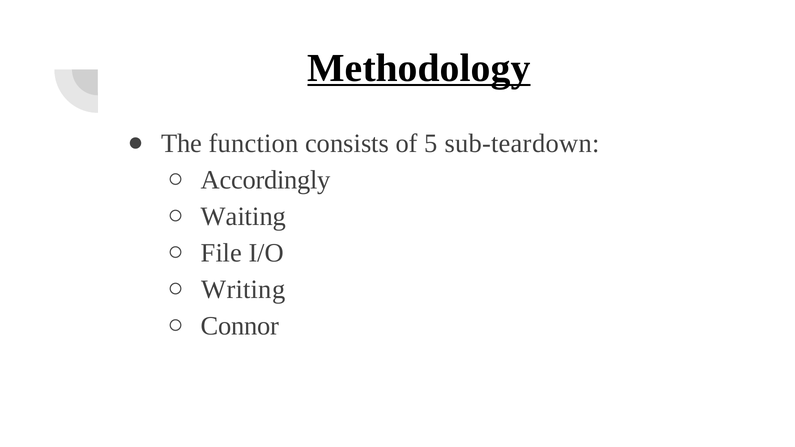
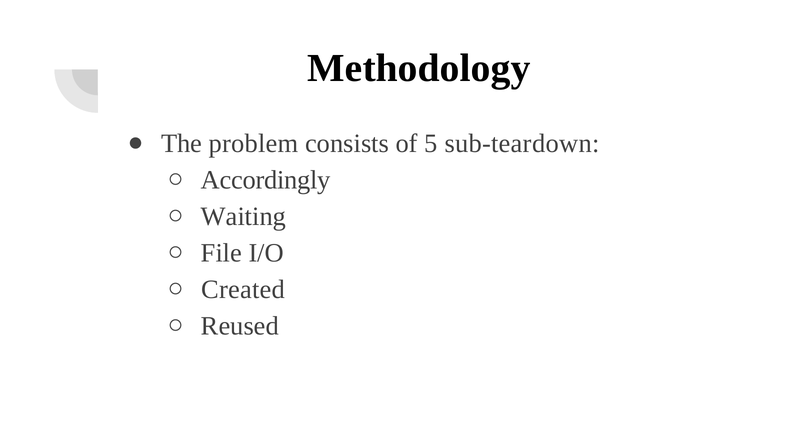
Methodology underline: present -> none
function: function -> problem
Writing: Writing -> Created
Connor: Connor -> Reused
